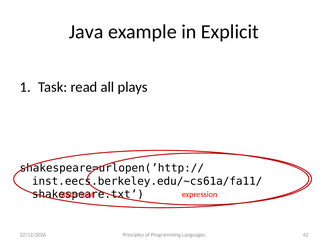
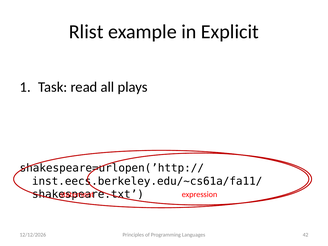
Java: Java -> Rlist
